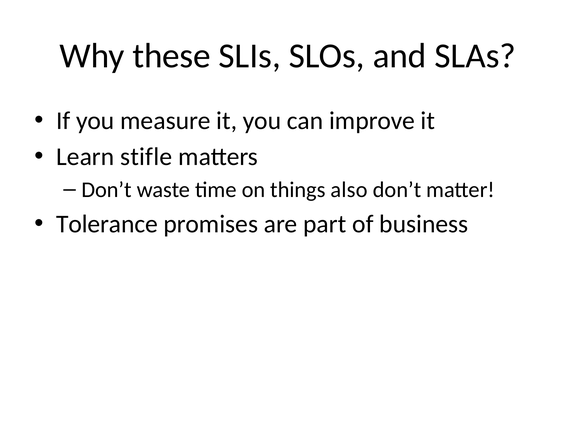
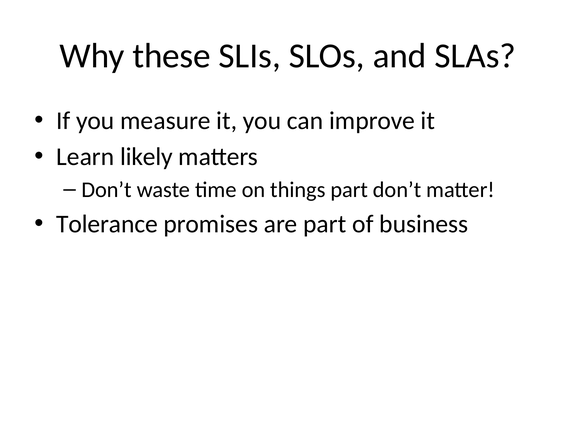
stifle: stifle -> likely
things also: also -> part
